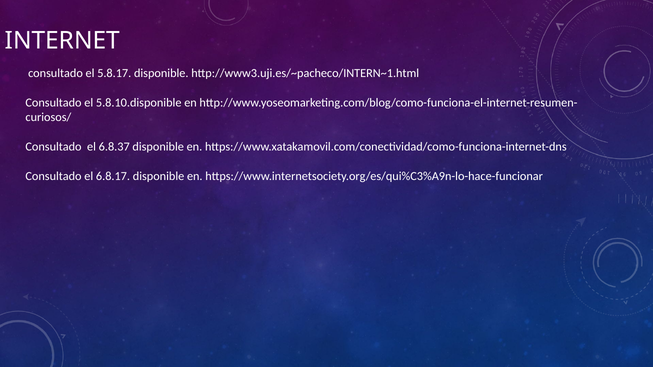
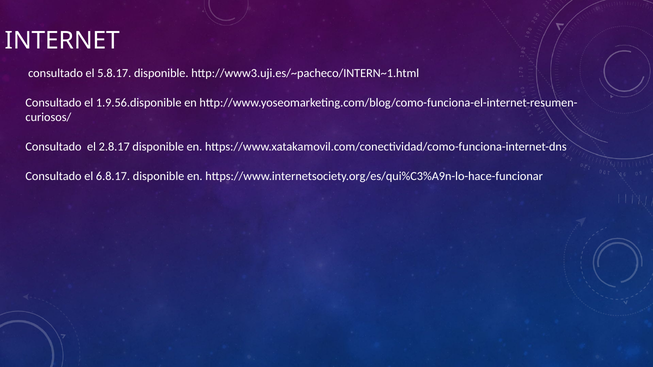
5.8.10.disponible: 5.8.10.disponible -> 1.9.56.disponible
6.8.37: 6.8.37 -> 2.8.17
